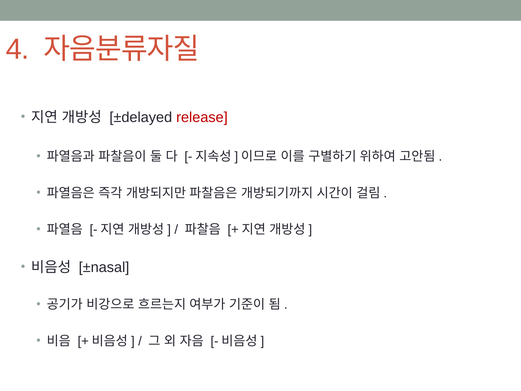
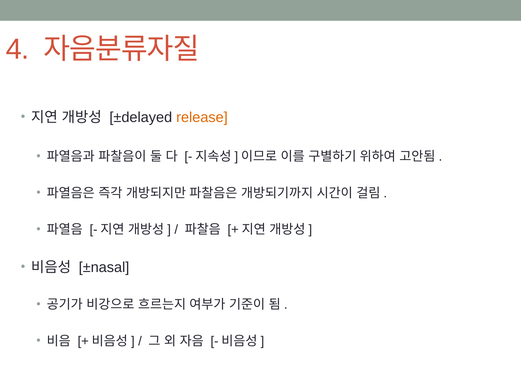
release colour: red -> orange
